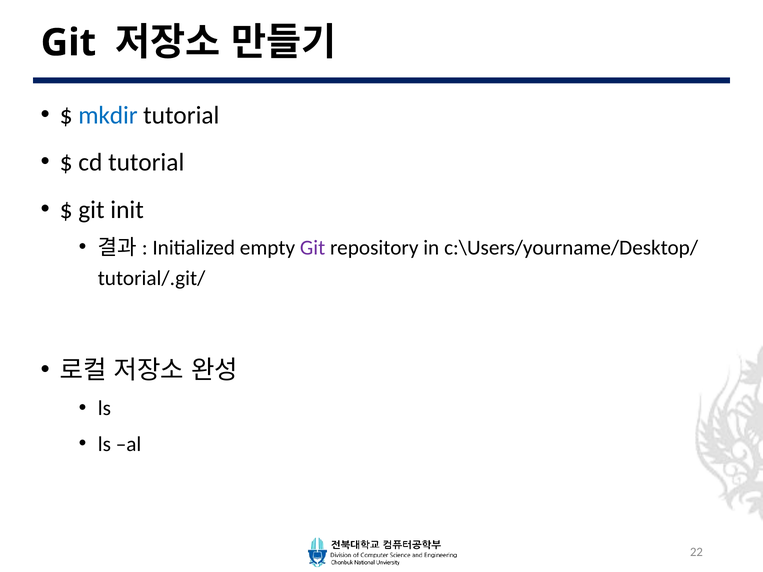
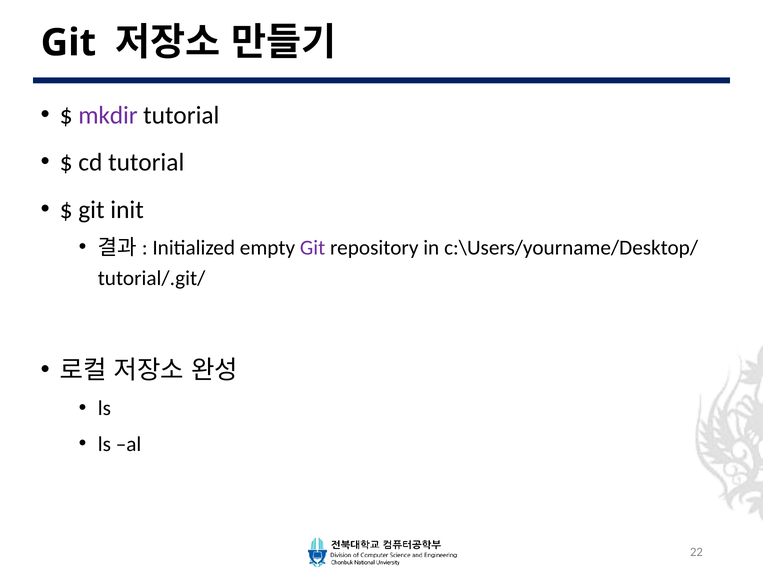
mkdir colour: blue -> purple
